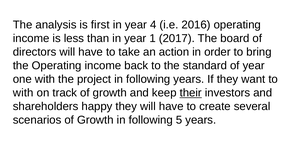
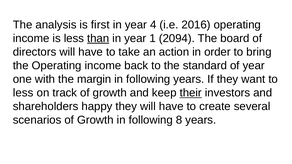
than underline: none -> present
2017: 2017 -> 2094
project: project -> margin
with at (23, 93): with -> less
5: 5 -> 8
